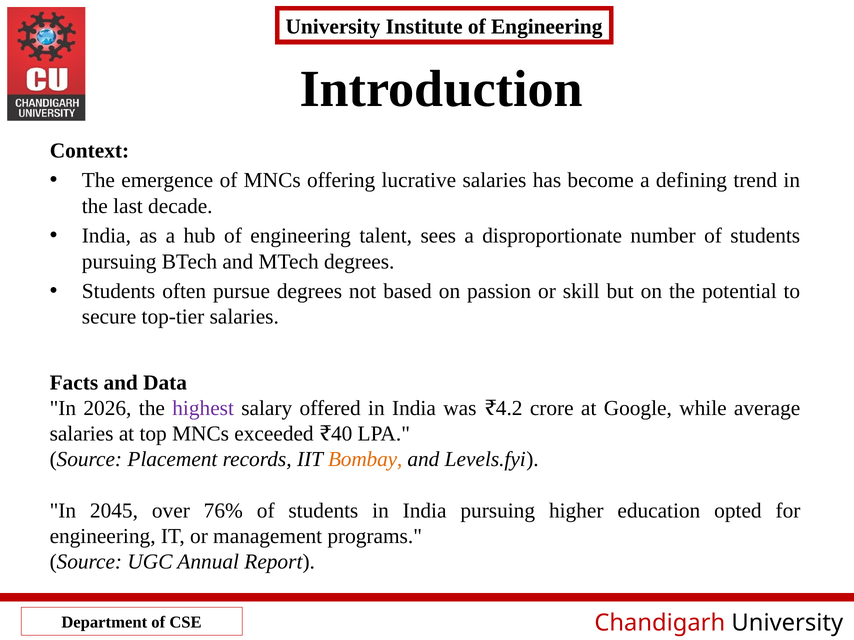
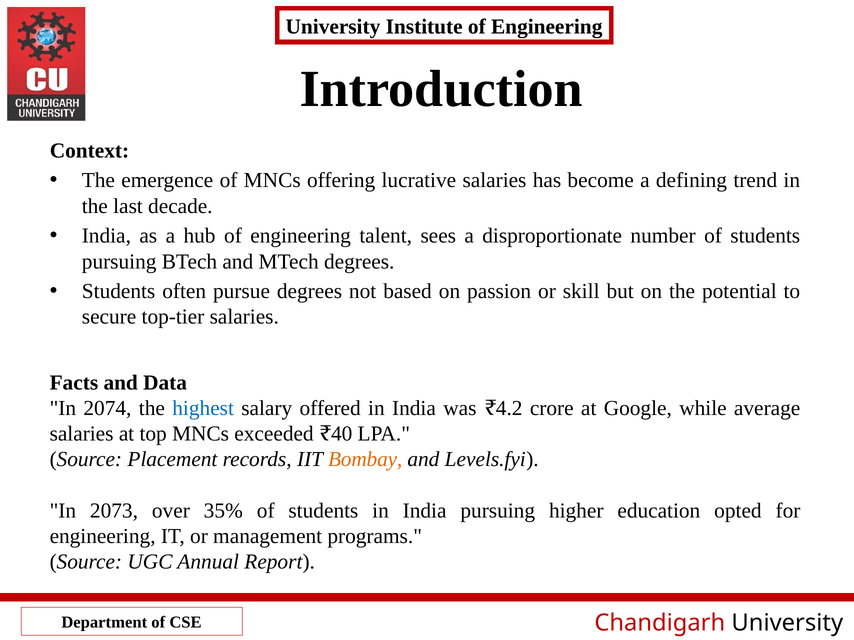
2026: 2026 -> 2074
highest colour: purple -> blue
2045: 2045 -> 2073
76%: 76% -> 35%
